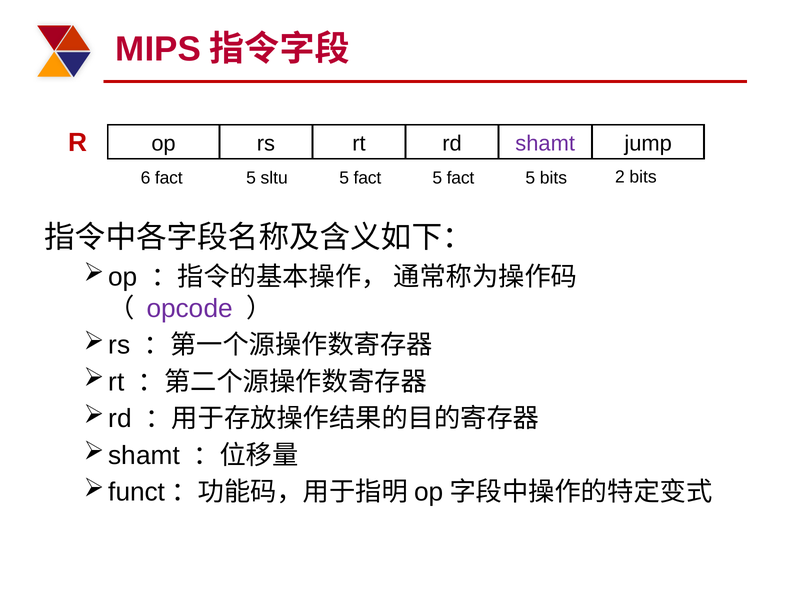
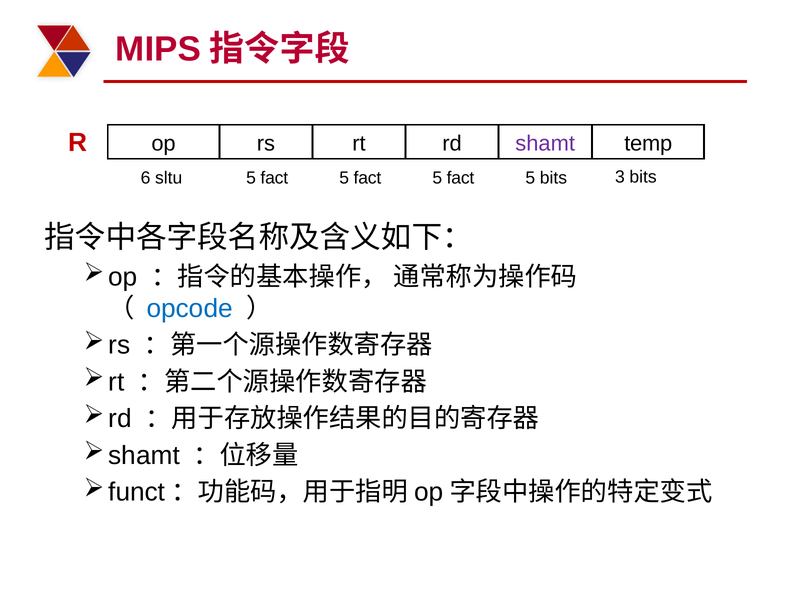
jump: jump -> temp
6 fact: fact -> sltu
sltu at (274, 178): sltu -> fact
2: 2 -> 3
opcode colour: purple -> blue
